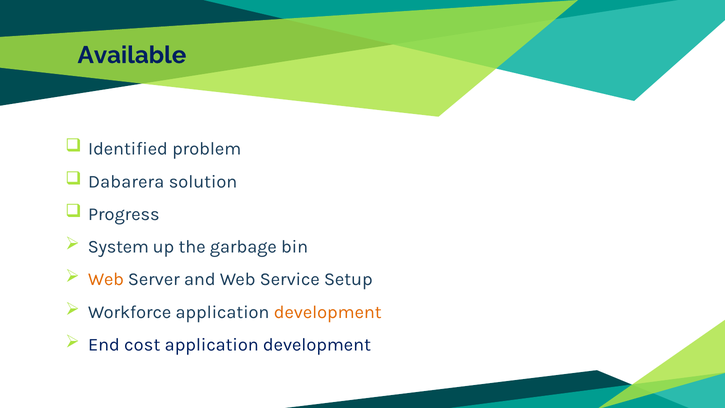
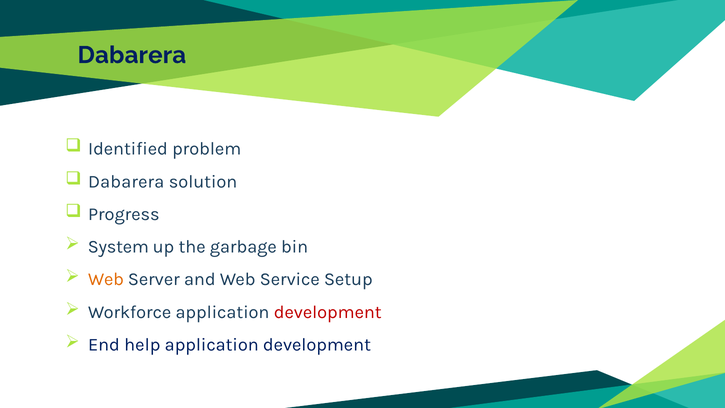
Available at (132, 55): Available -> Dabarera
development at (328, 312) colour: orange -> red
cost: cost -> help
